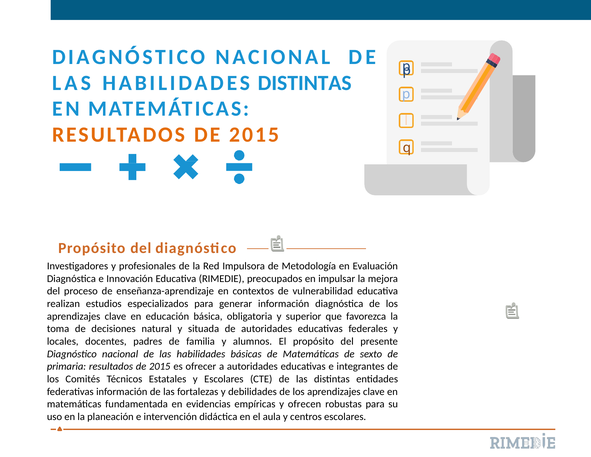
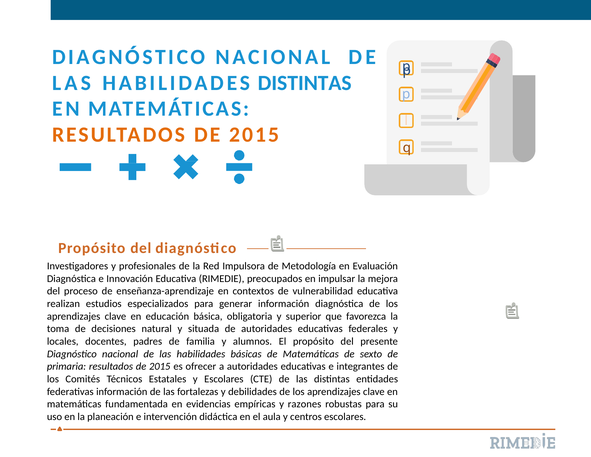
ofrecen: ofrecen -> razones
